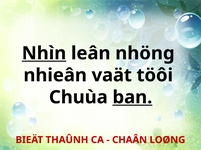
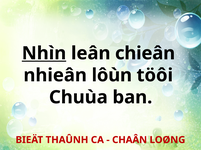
nhöng: nhöng -> chieân
vaät: vaät -> lôùn
ban underline: present -> none
